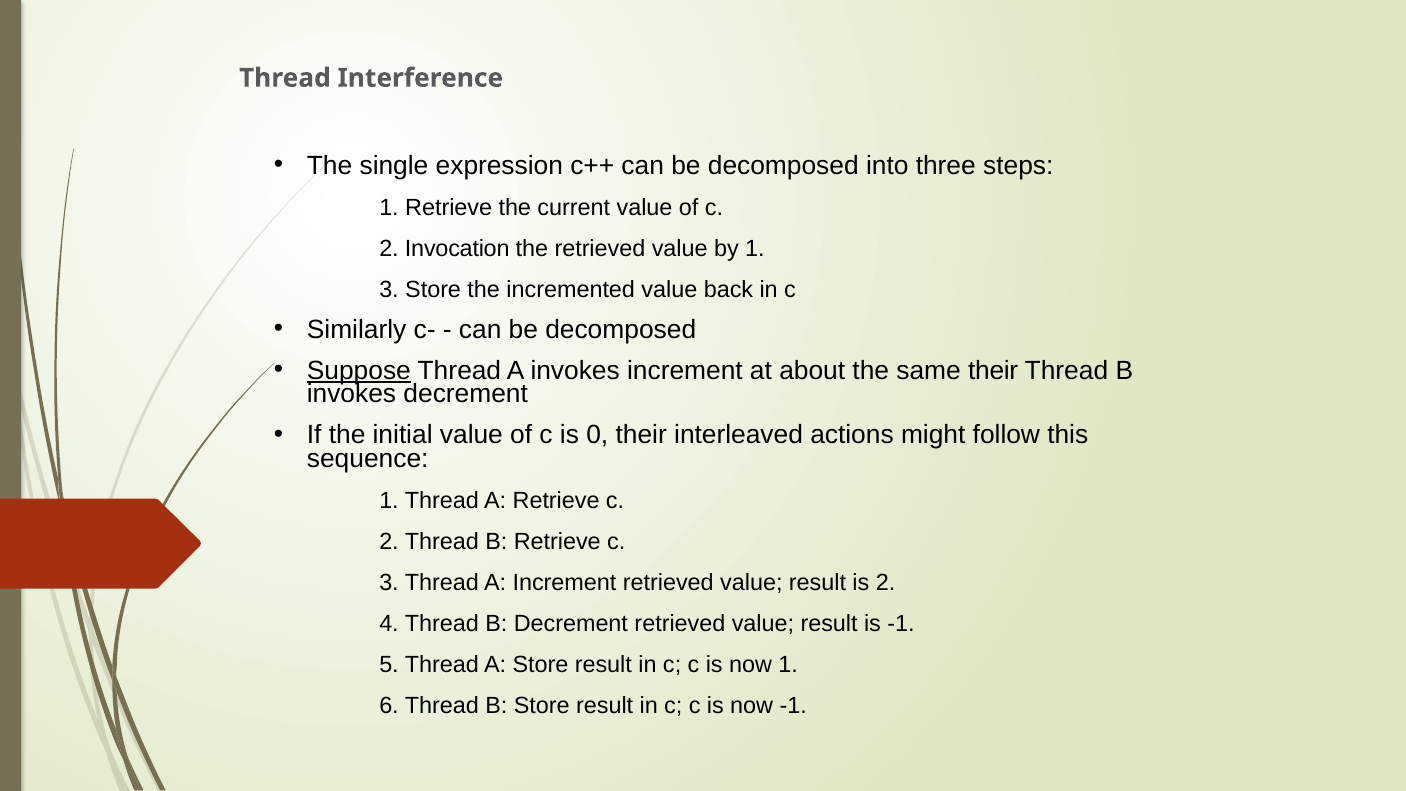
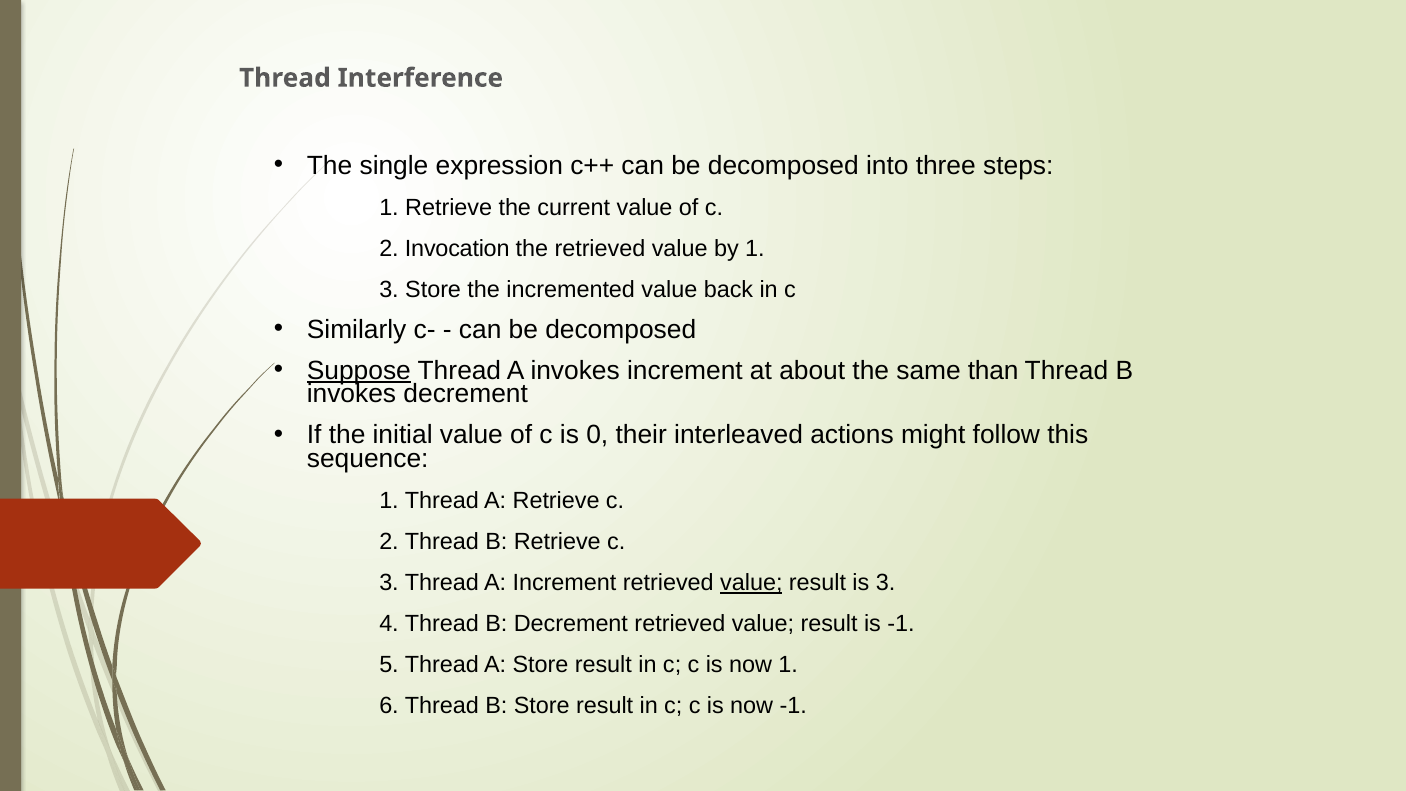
same their: their -> than
value at (751, 583) underline: none -> present
is 2: 2 -> 3
